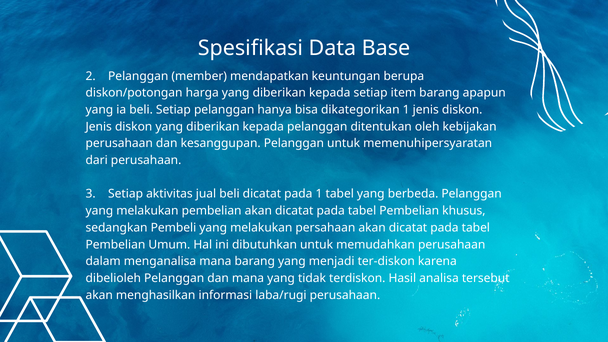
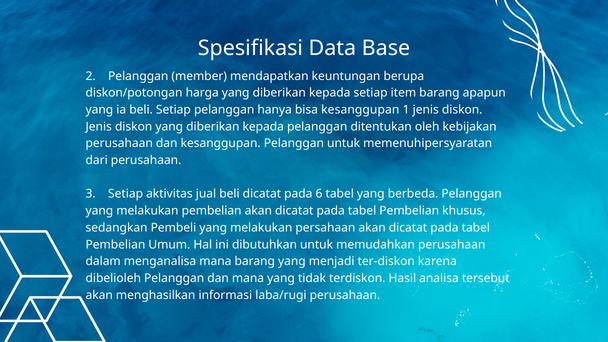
bisa dikategorikan: dikategorikan -> kesanggupan
pada 1: 1 -> 6
